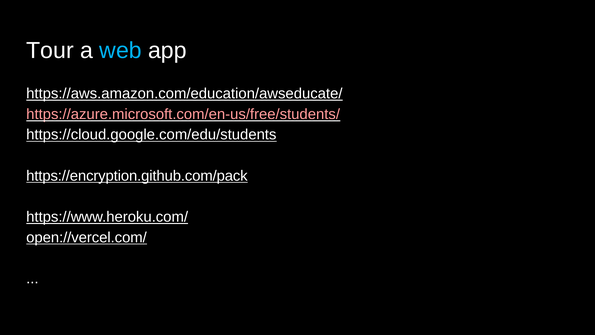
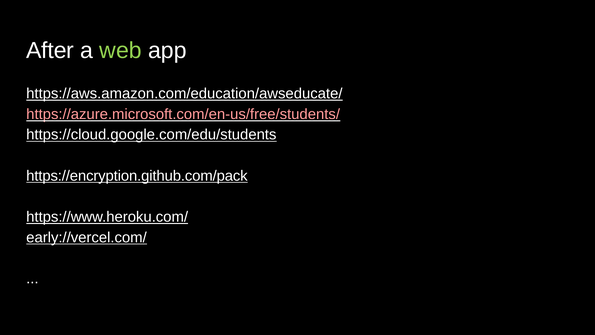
Tour: Tour -> After
web colour: light blue -> light green
open://vercel.com/: open://vercel.com/ -> early://vercel.com/
